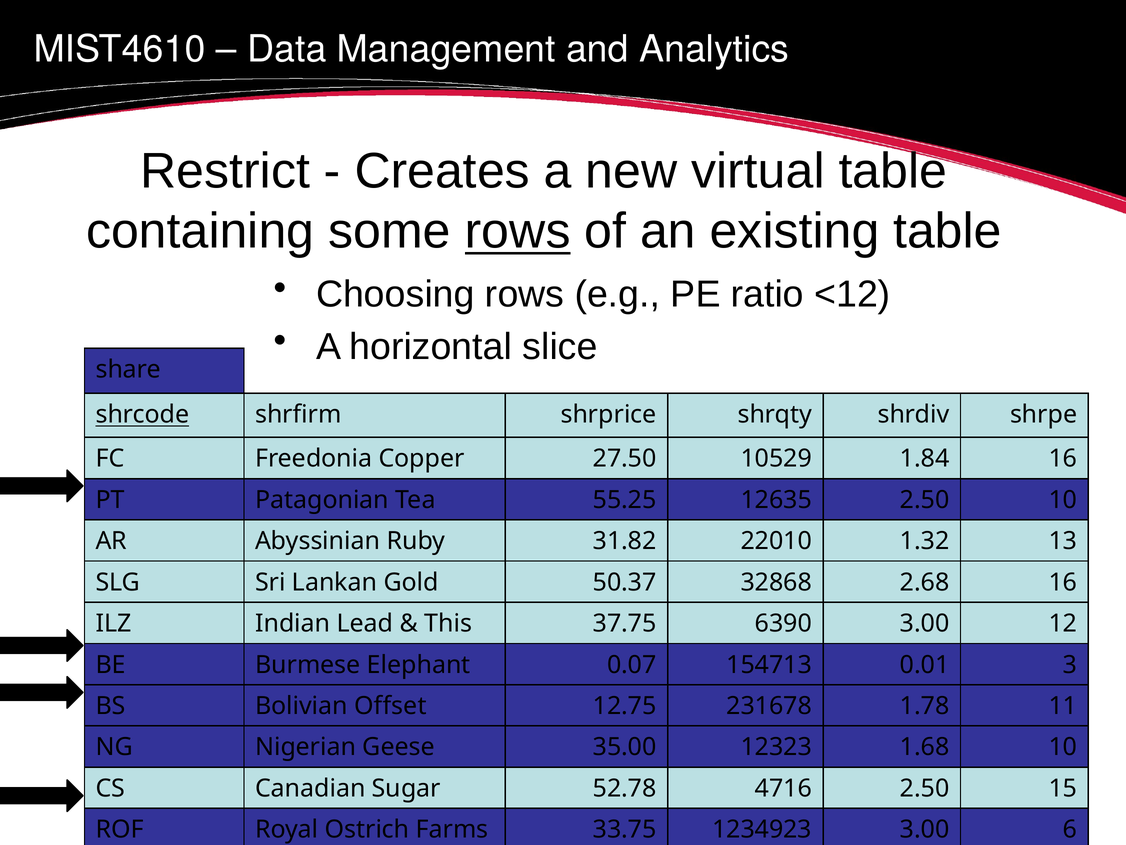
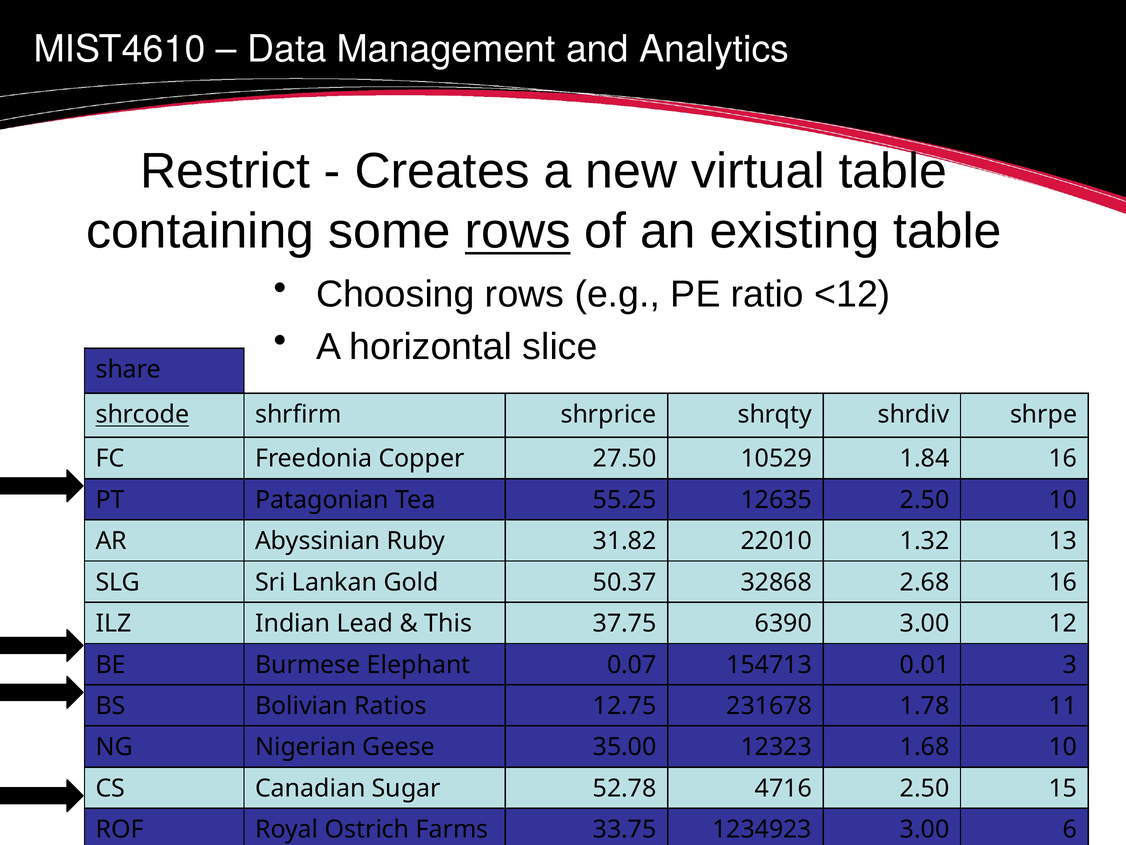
Offset: Offset -> Ratios
